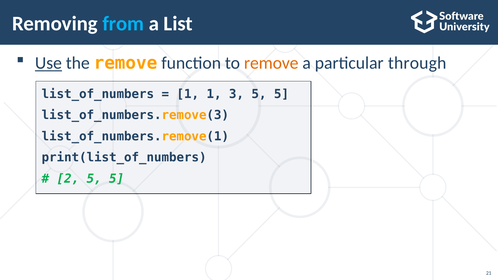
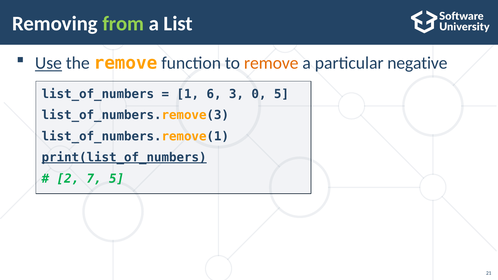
from colour: light blue -> light green
through: through -> negative
1 1: 1 -> 6
3 5: 5 -> 0
print(list_of_numbers underline: none -> present
2 5: 5 -> 7
